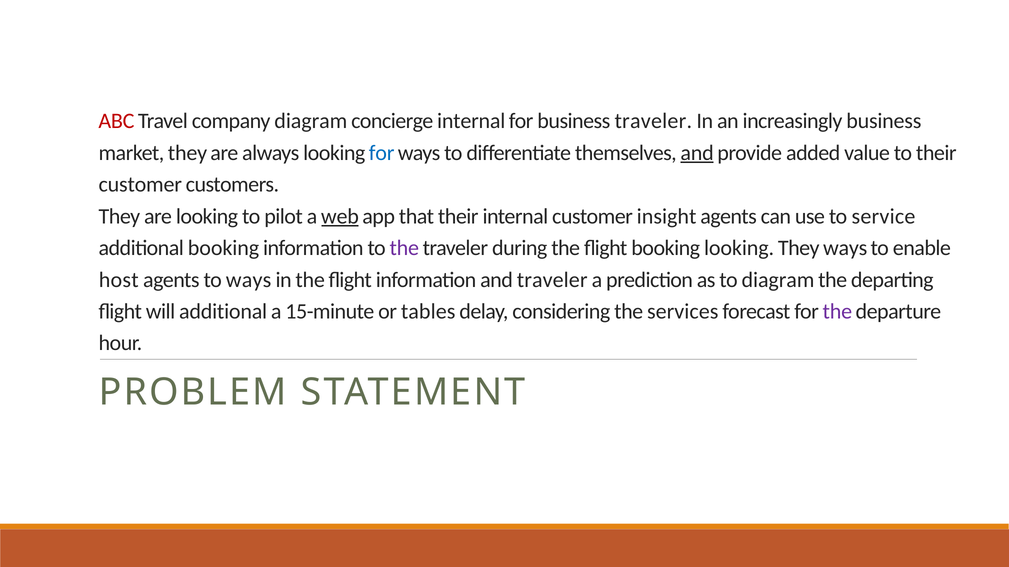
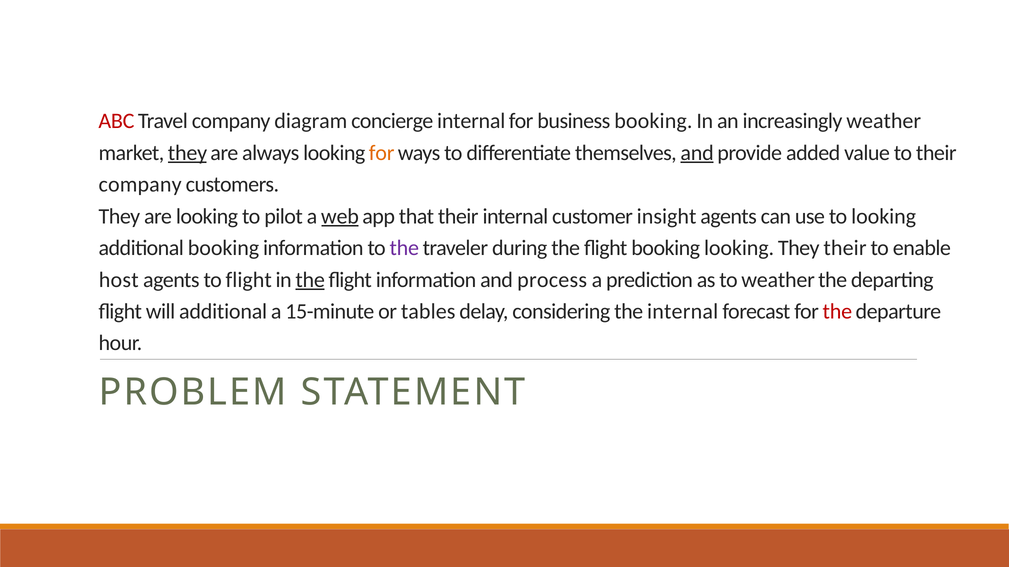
business traveler: traveler -> booking
increasingly business: business -> weather
they at (187, 153) underline: none -> present
for at (382, 153) colour: blue -> orange
customer at (140, 185): customer -> company
to service: service -> looking
They ways: ways -> their
to ways: ways -> flight
the at (310, 280) underline: none -> present
and traveler: traveler -> process
to diagram: diagram -> weather
the services: services -> internal
the at (837, 312) colour: purple -> red
